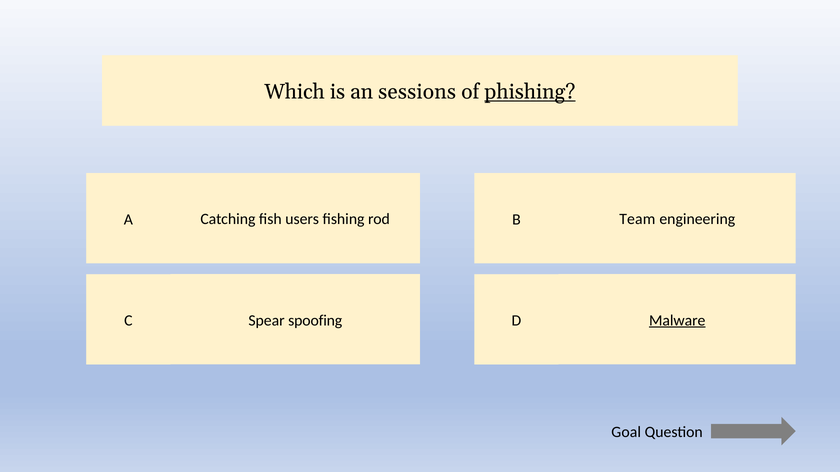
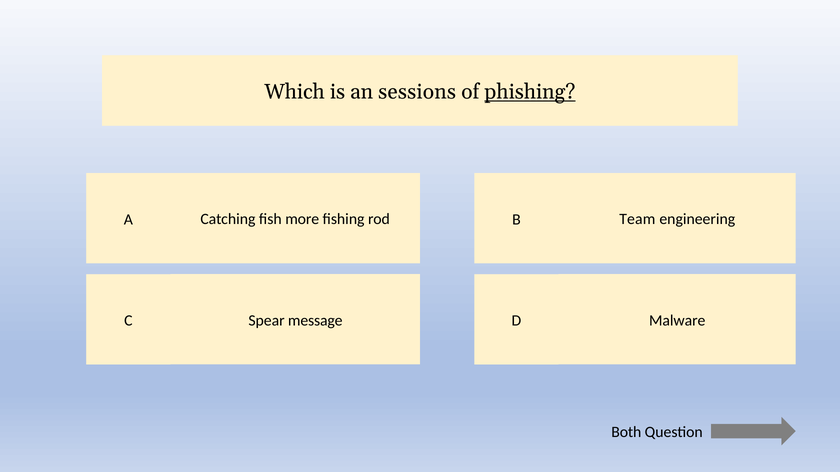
users: users -> more
spoofing: spoofing -> message
Malware underline: present -> none
Goal: Goal -> Both
